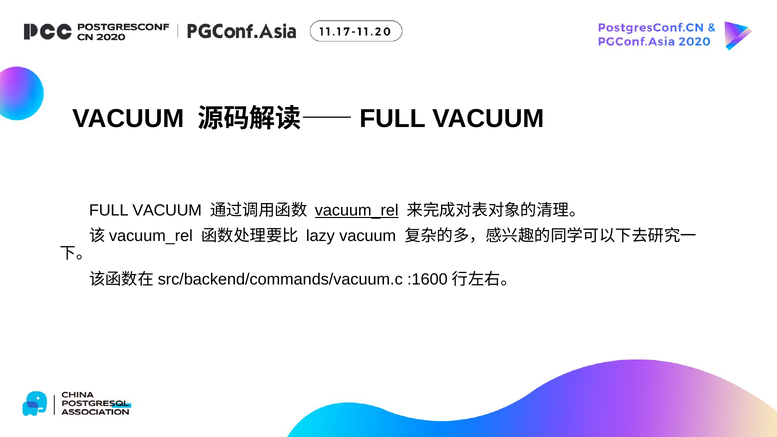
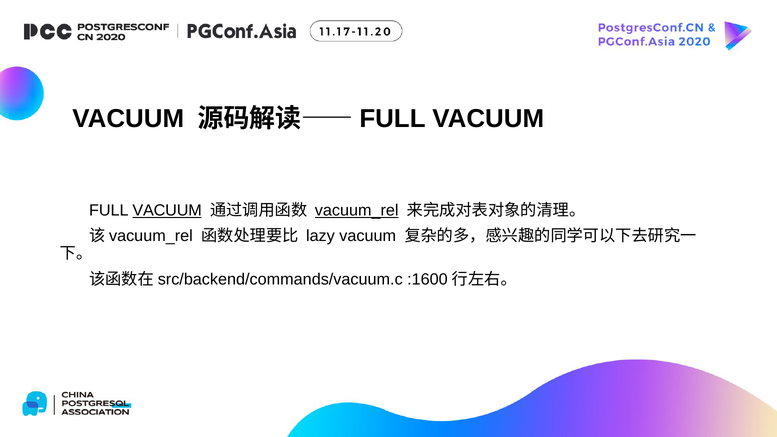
VACUUM at (167, 211) underline: none -> present
